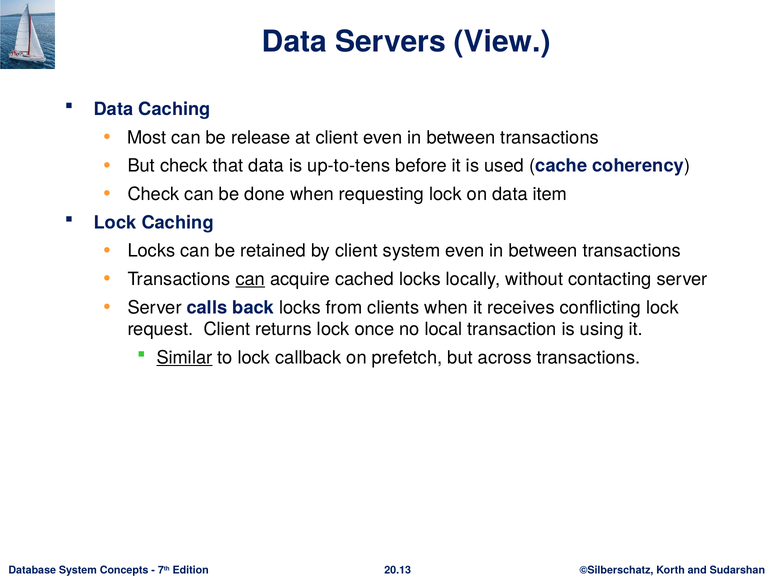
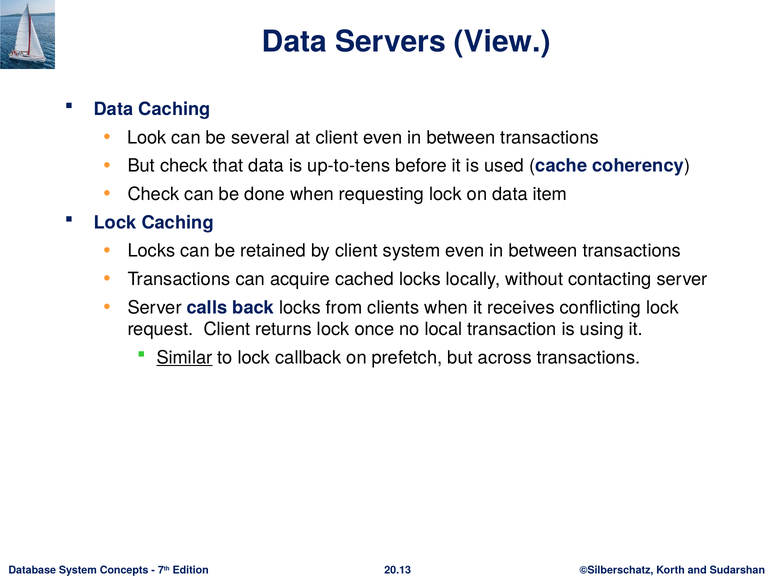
Most: Most -> Look
release: release -> several
can at (250, 279) underline: present -> none
